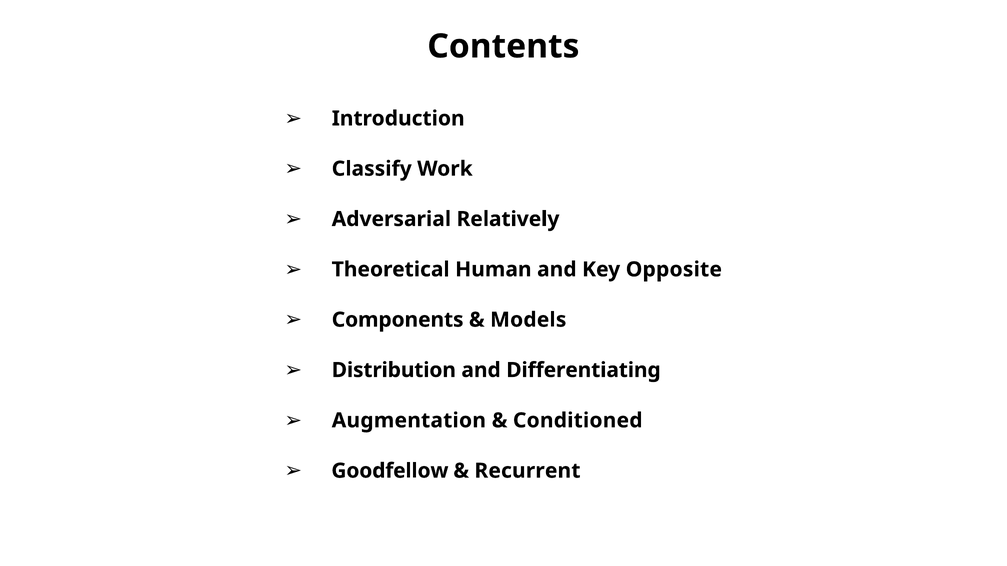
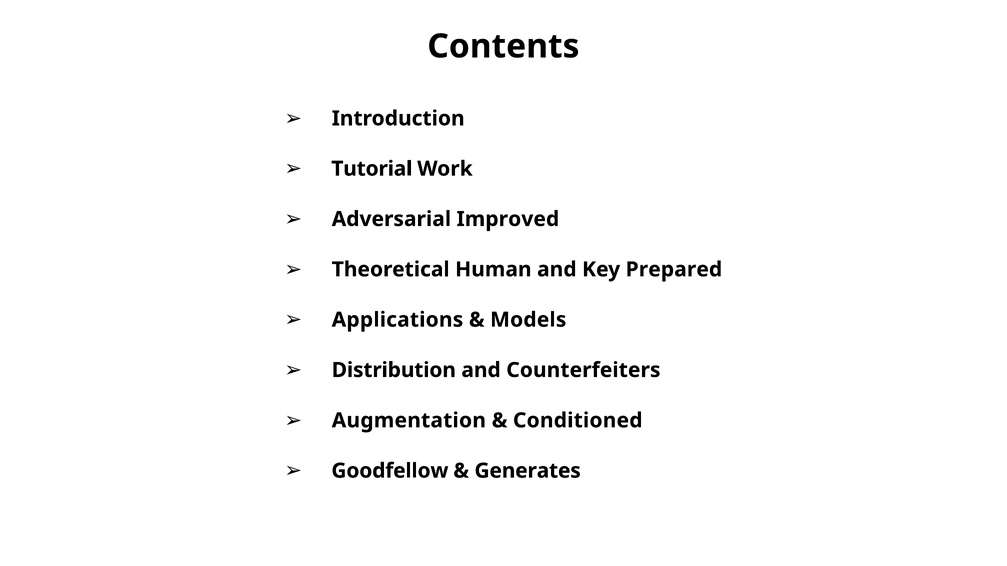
Classify: Classify -> Tutorial
Relatively: Relatively -> Improved
Opposite: Opposite -> Prepared
Components: Components -> Applications
Differentiating: Differentiating -> Counterfeiters
Recurrent: Recurrent -> Generates
